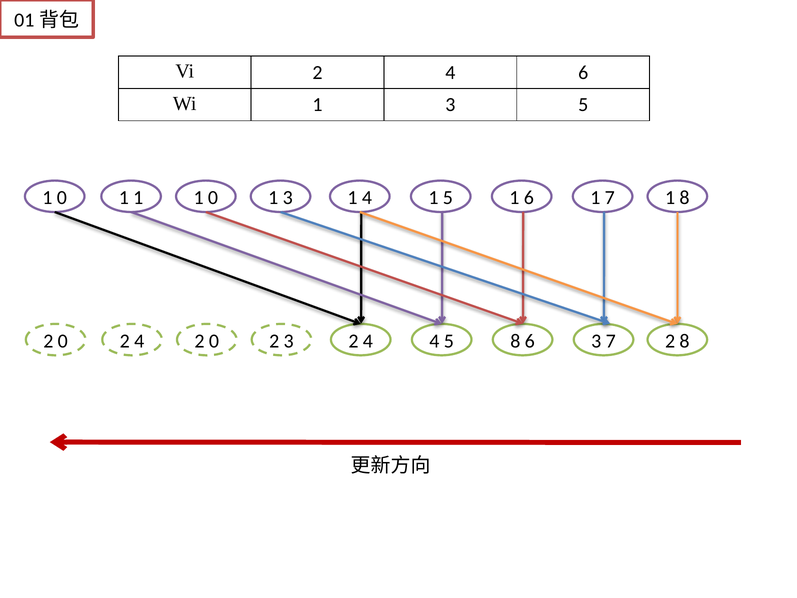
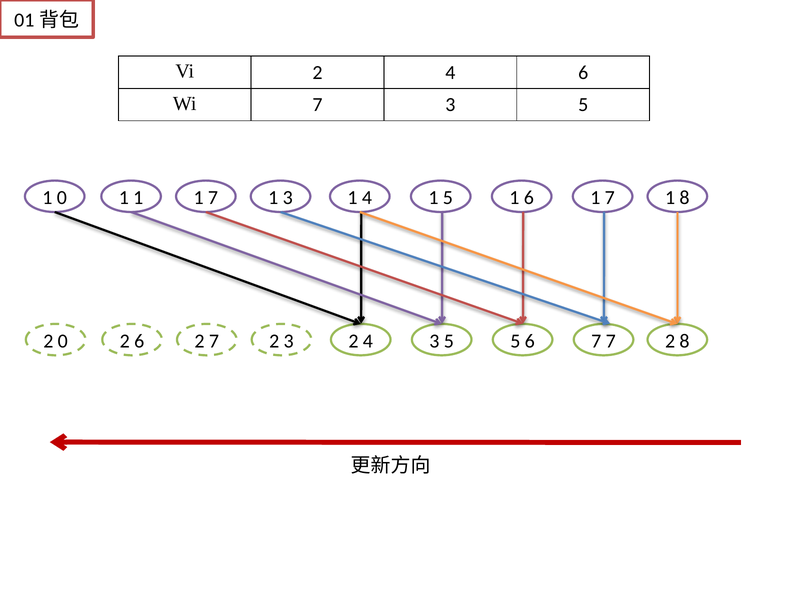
Wi 1: 1 -> 7
1 1 0: 0 -> 7
0 2 4: 4 -> 6
0 at (214, 341): 0 -> 7
4 4: 4 -> 3
5 8: 8 -> 5
6 3: 3 -> 7
